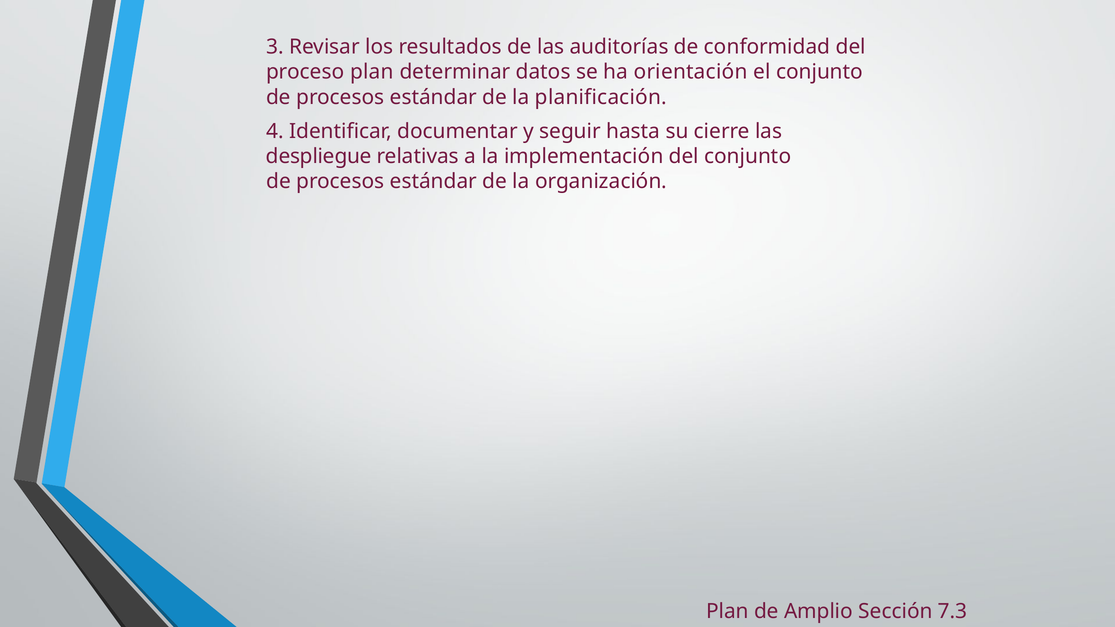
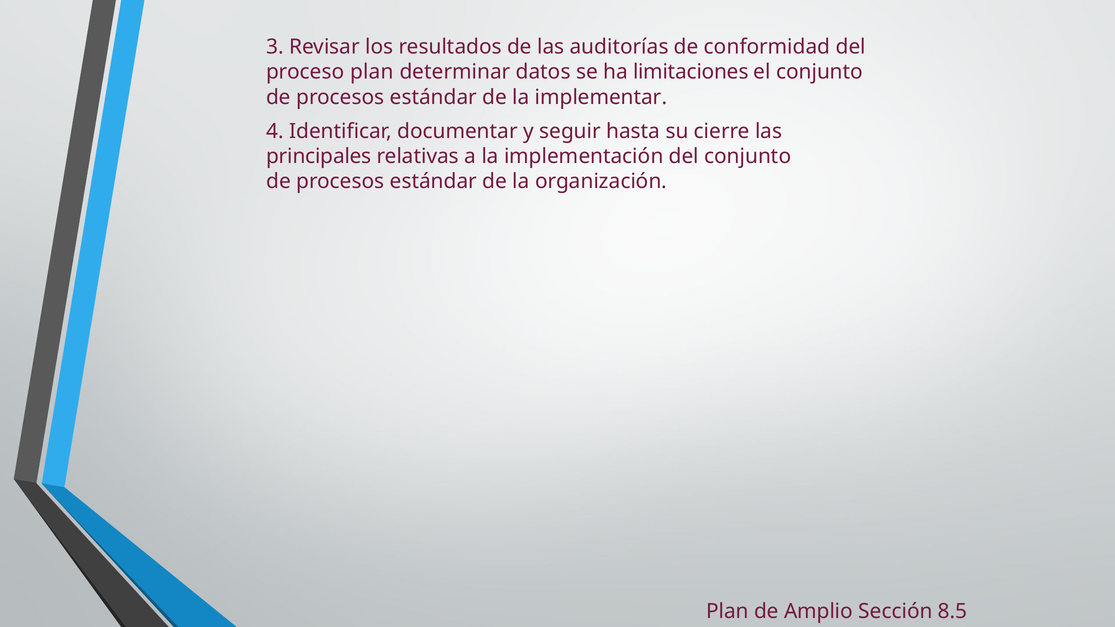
orientación: orientación -> limitaciones
planificación: planificación -> implementar
despliegue: despliegue -> principales
7.3: 7.3 -> 8.5
